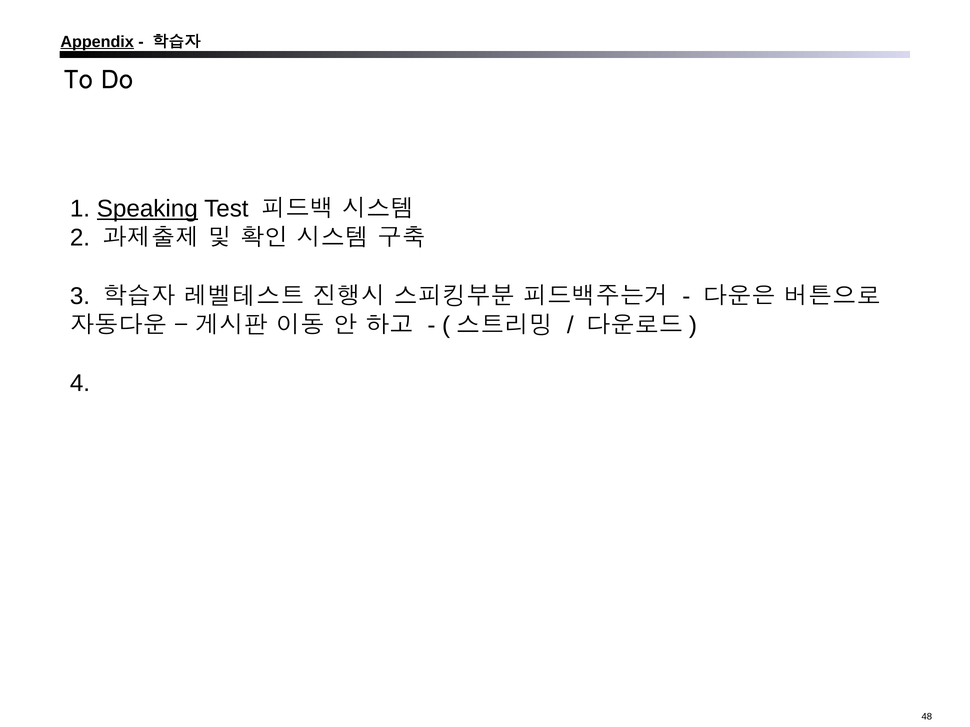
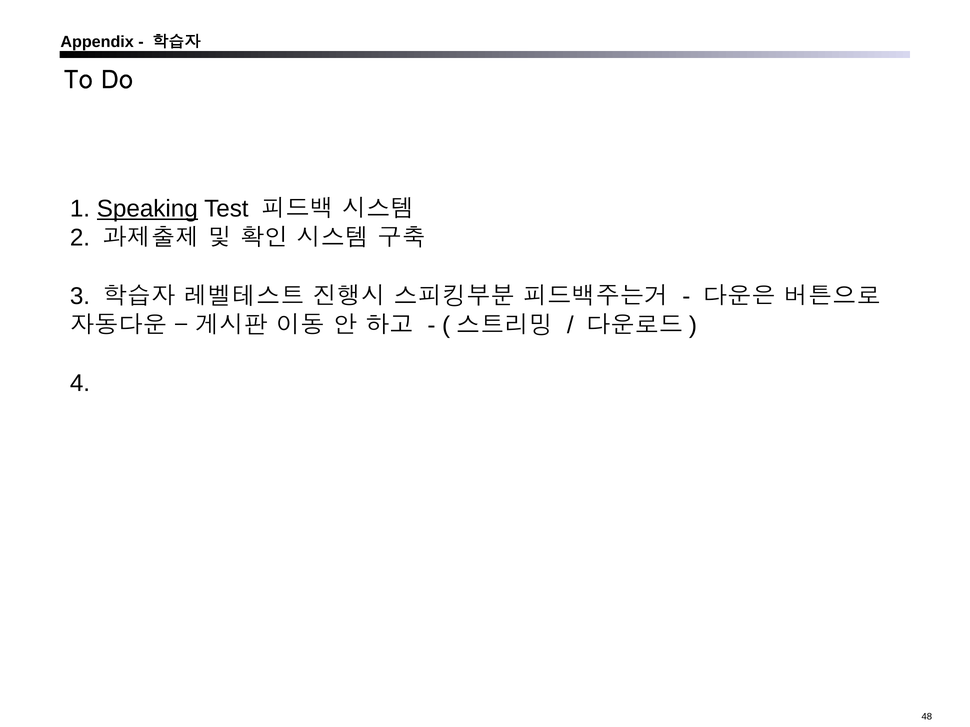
Appendix underline: present -> none
